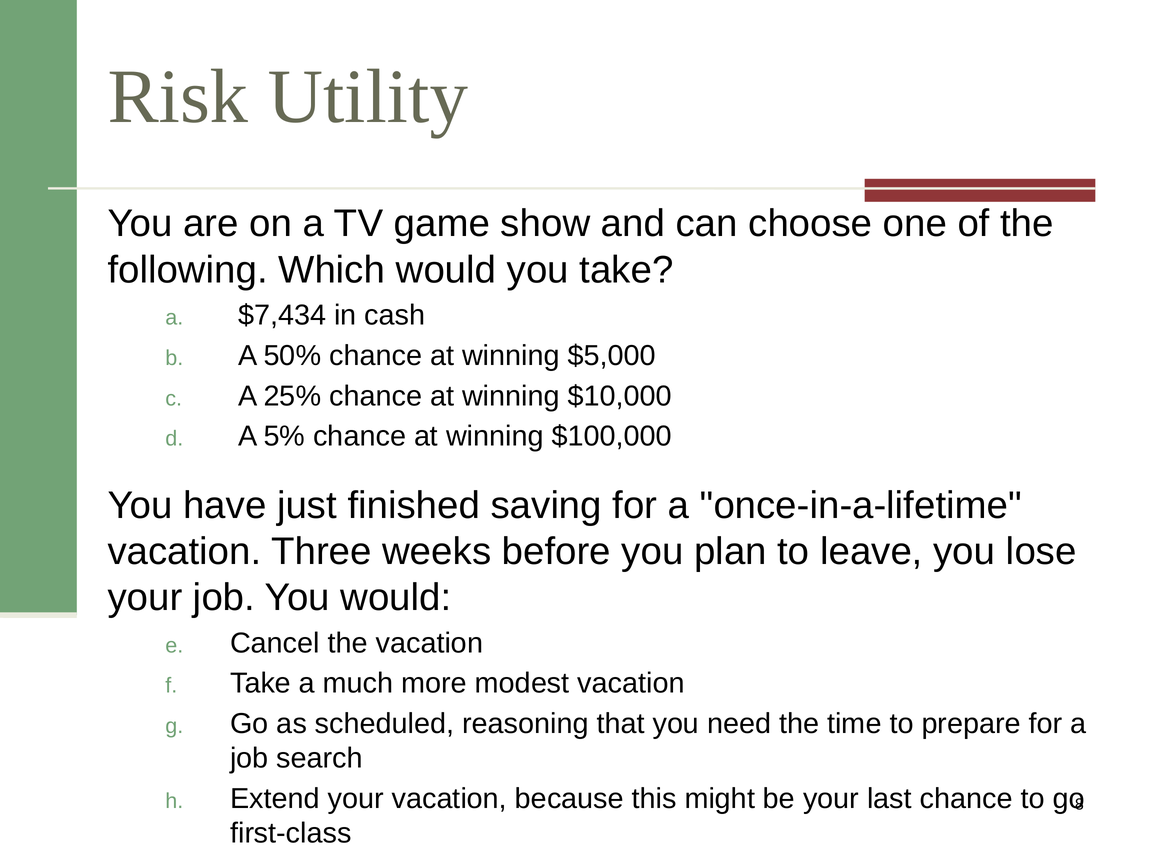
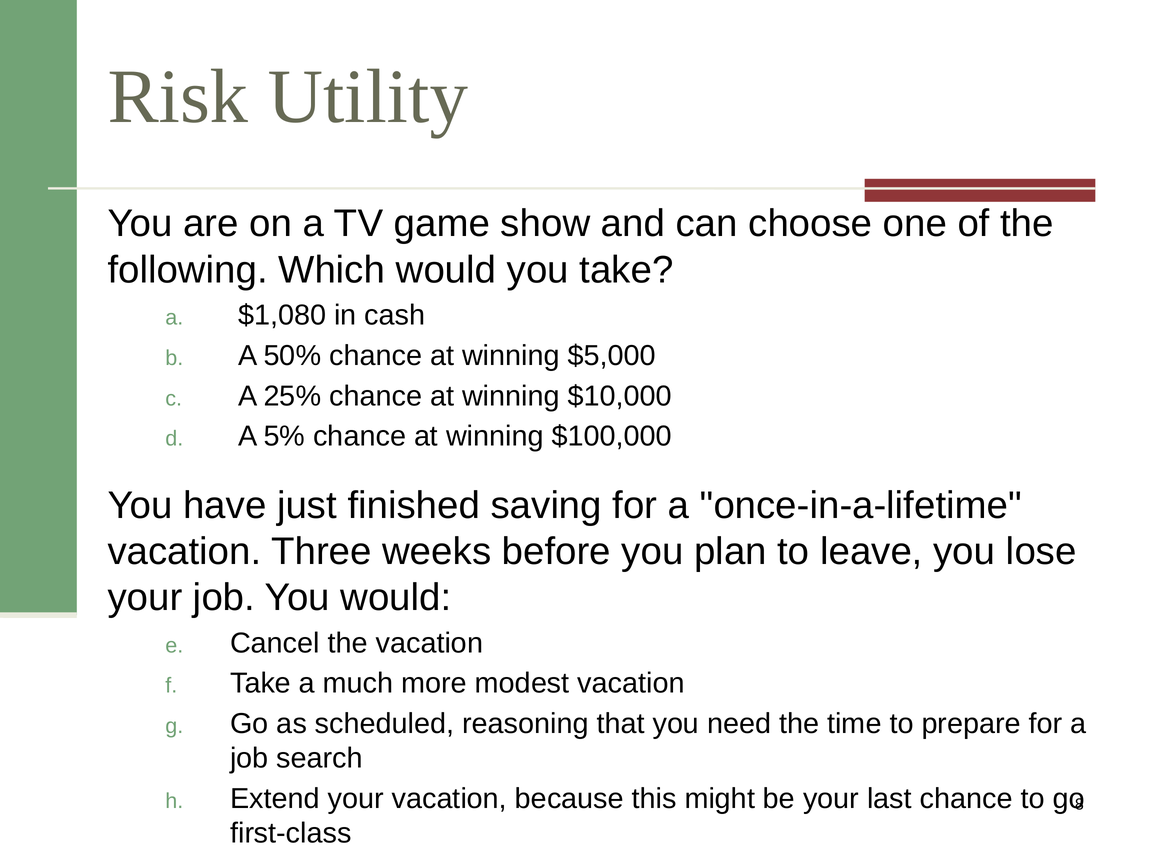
$7,434: $7,434 -> $1,080
